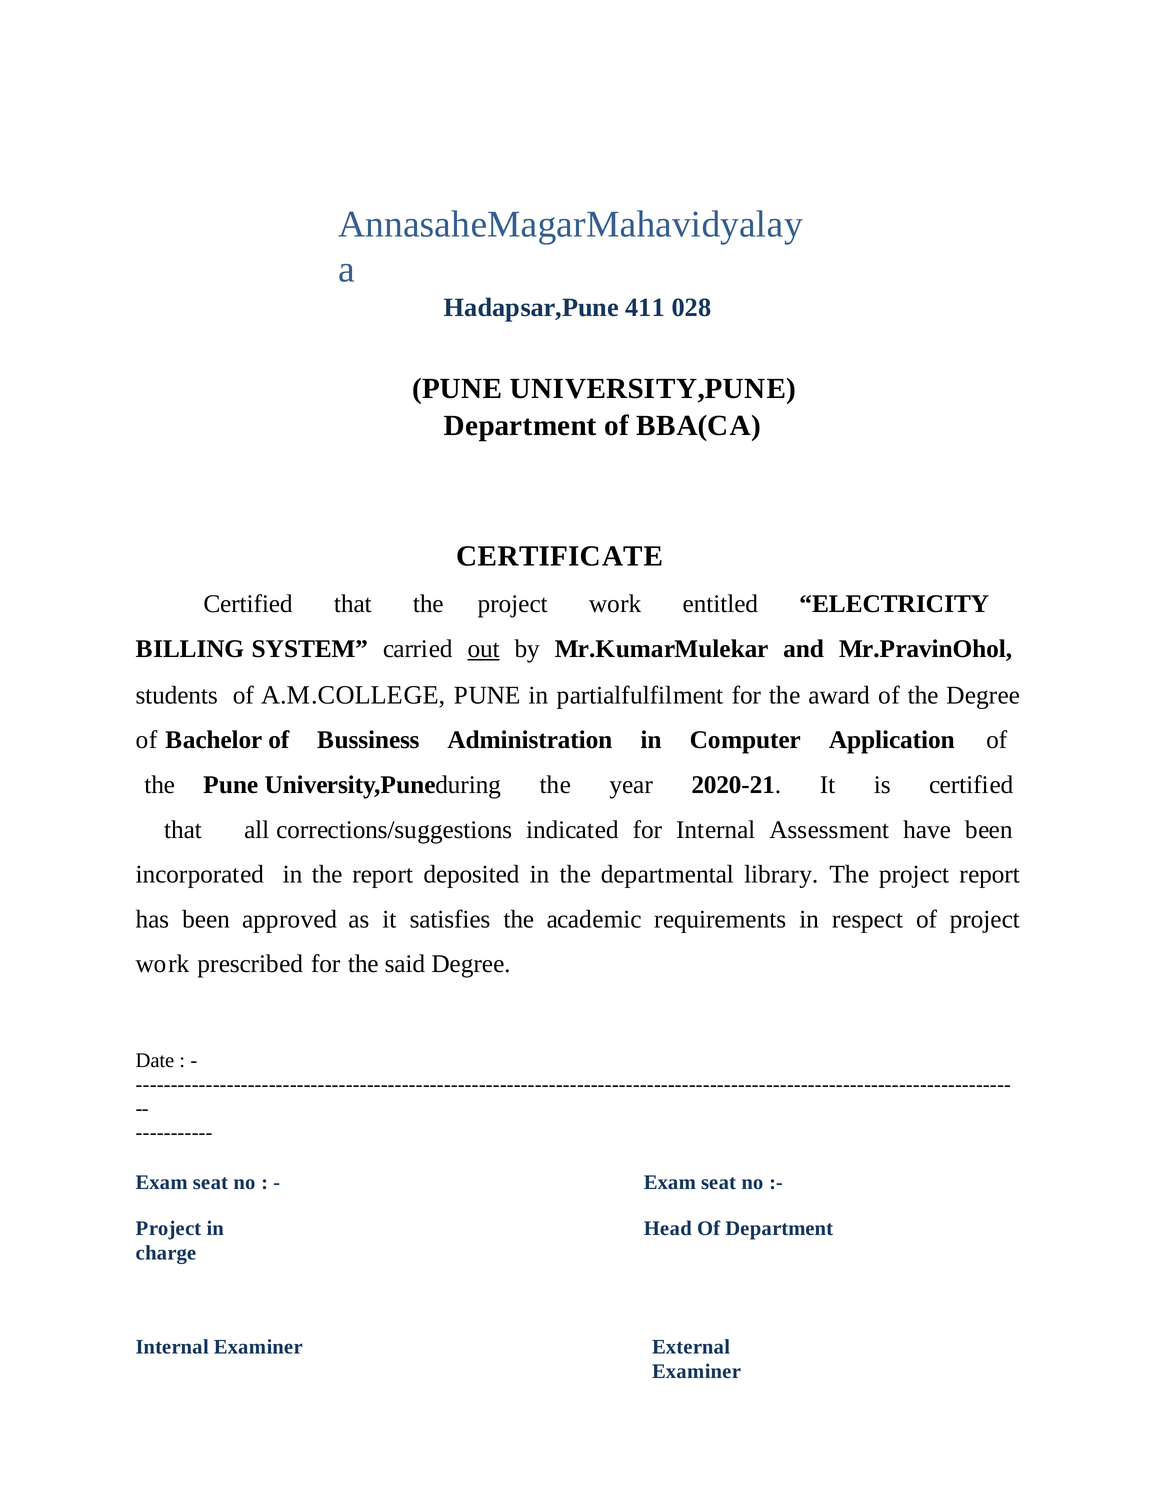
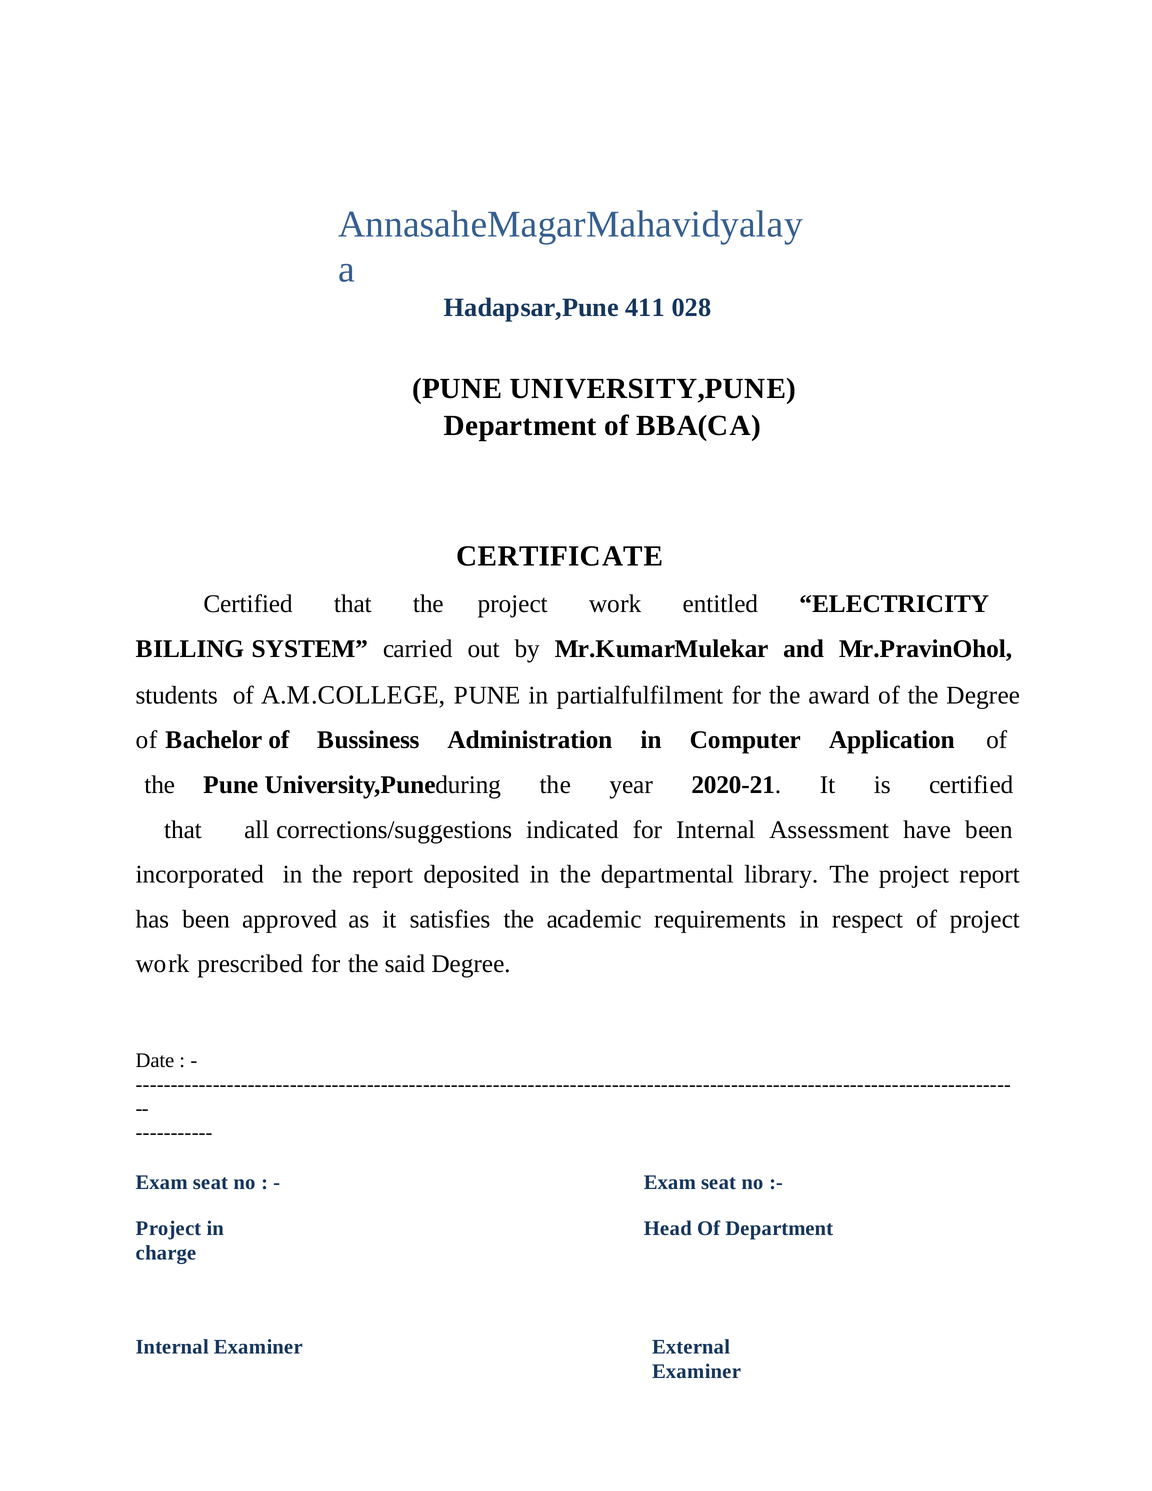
out underline: present -> none
